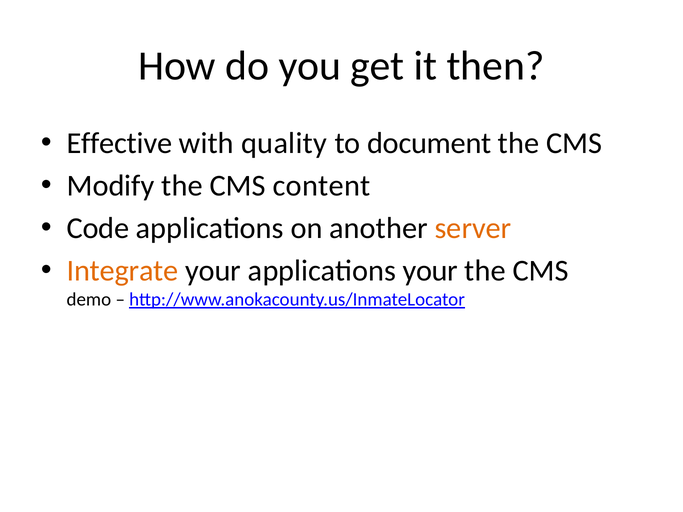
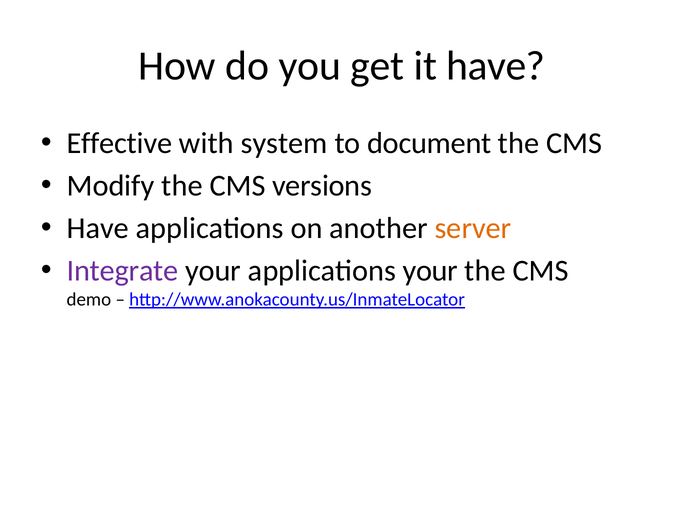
it then: then -> have
quality: quality -> system
content: content -> versions
Code at (98, 228): Code -> Have
Integrate colour: orange -> purple
